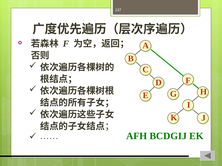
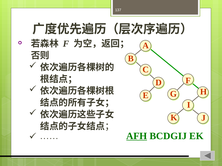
AFH underline: none -> present
